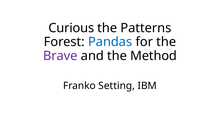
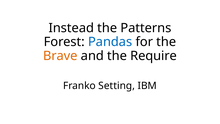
Curious: Curious -> Instead
Brave colour: purple -> orange
Method: Method -> Require
